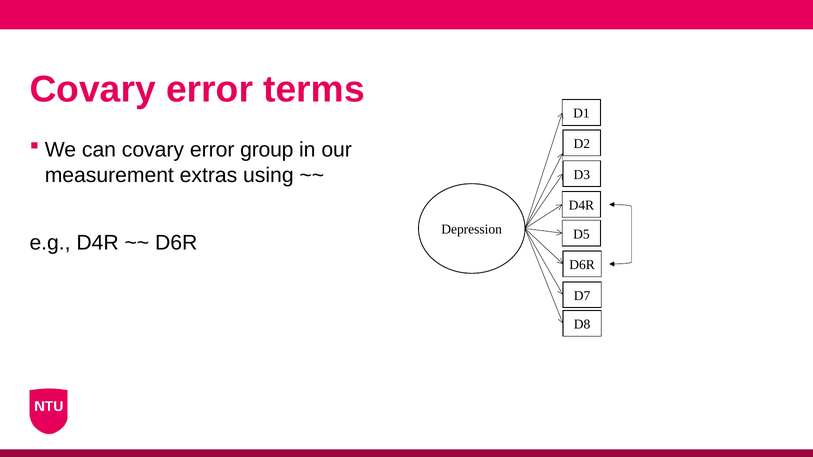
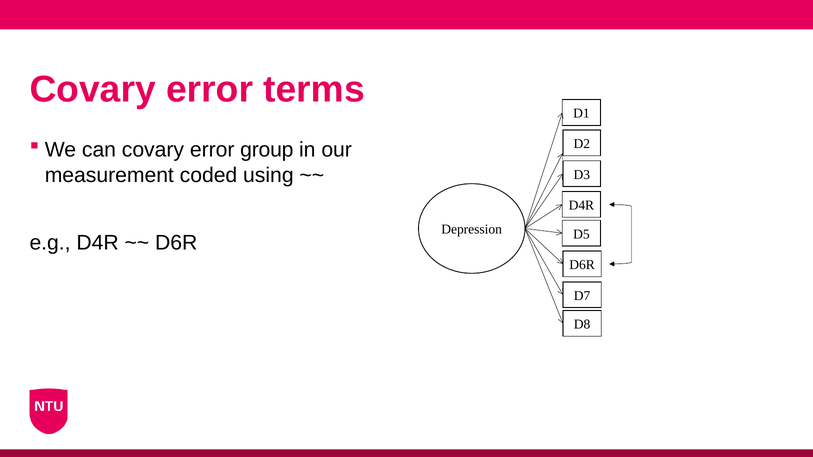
extras: extras -> coded
